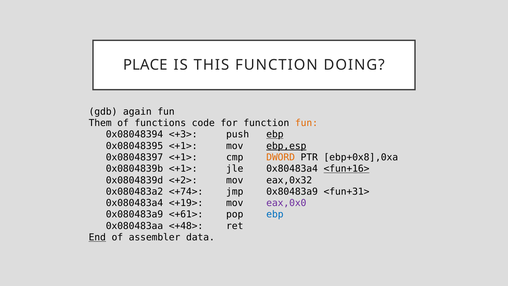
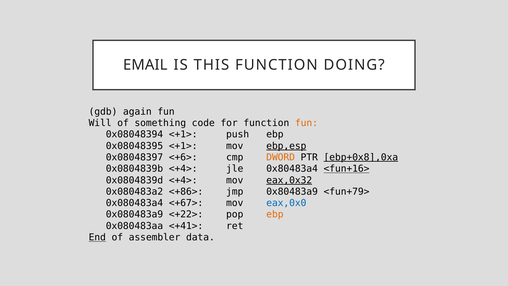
PLACE: PLACE -> EMAIL
Them: Them -> Will
functions: functions -> something
0x08048394 <+3>: <+3> -> <+1>
ebp at (275, 134) underline: present -> none
0x08048397 <+1>: <+1> -> <+6>
ebp+0x8],0xa underline: none -> present
0x0804839b <+1>: <+1> -> <+4>
0x0804839d <+2>: <+2> -> <+4>
eax,0x32 underline: none -> present
<+74>: <+74> -> <+86>
<fun+31>: <fun+31> -> <fun+79>
<+19>: <+19> -> <+67>
eax,0x0 colour: purple -> blue
<+61>: <+61> -> <+22>
ebp at (275, 214) colour: blue -> orange
<+48>: <+48> -> <+41>
